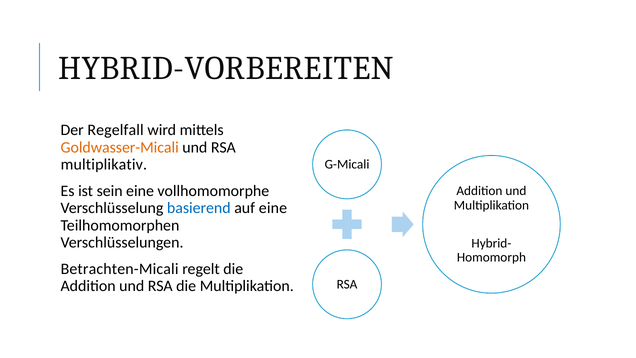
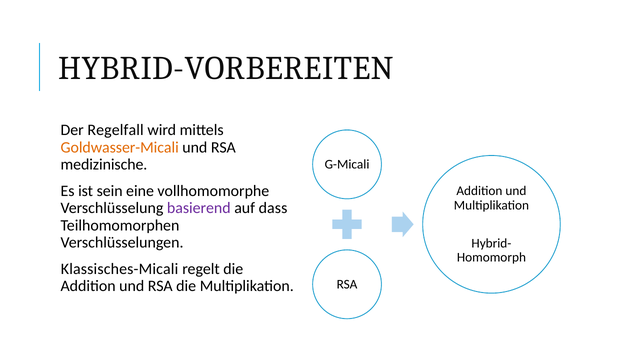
multiplikativ: multiplikativ -> medizinische
basierend colour: blue -> purple
auf eine: eine -> dass
Betrachten-Micali: Betrachten-Micali -> Klassisches-Micali
